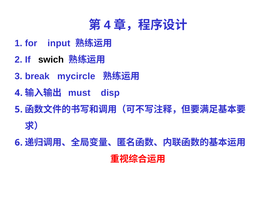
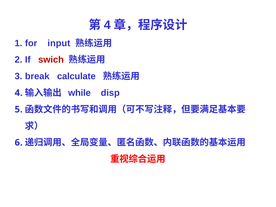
swich colour: black -> red
mycircle: mycircle -> calculate
must: must -> while
